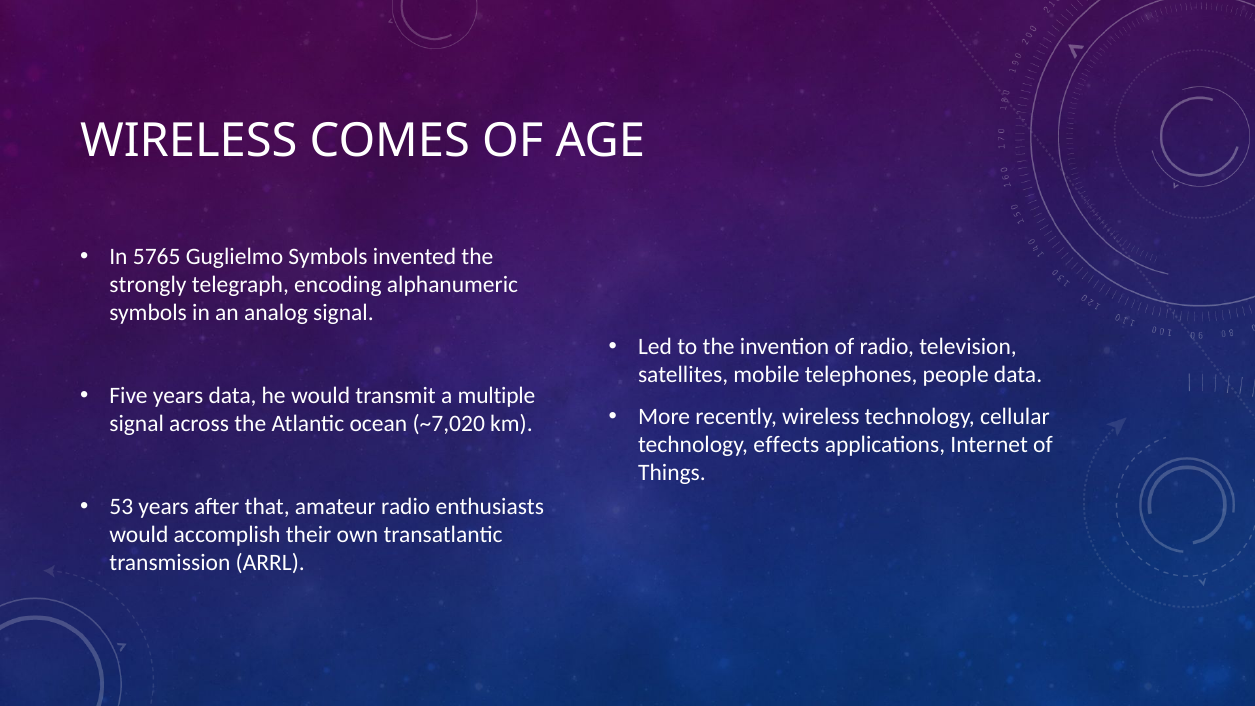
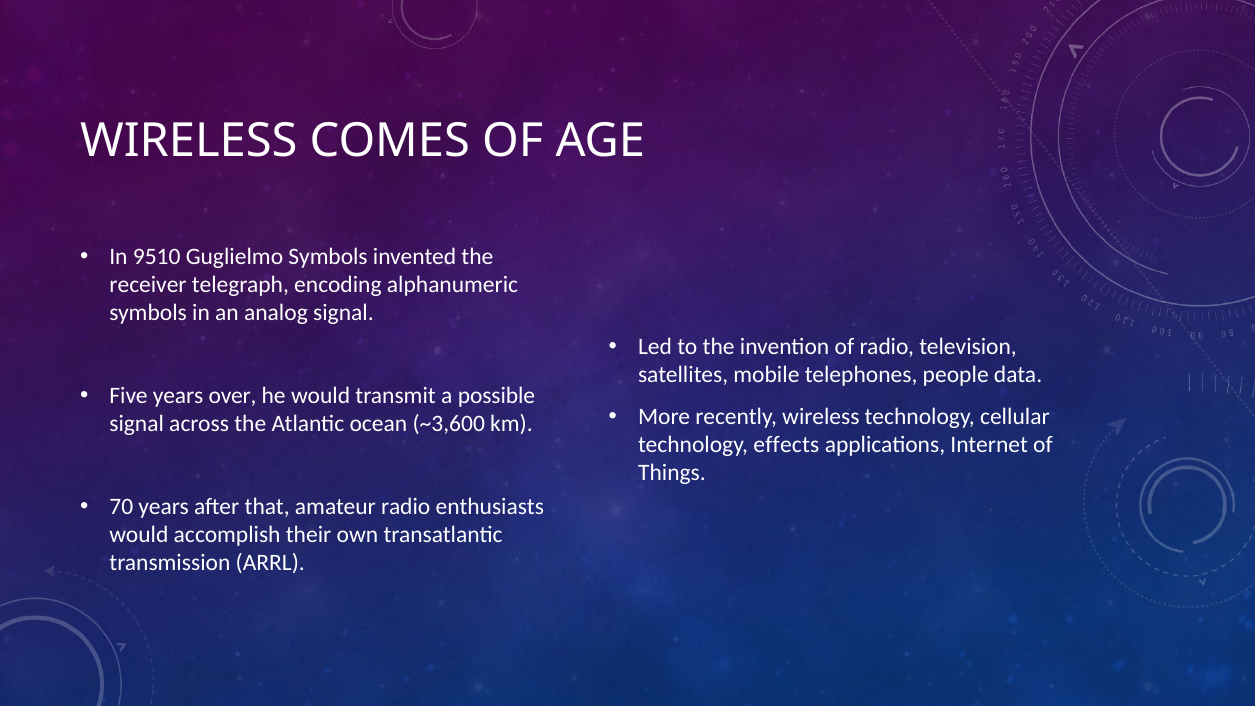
5765: 5765 -> 9510
strongly: strongly -> receiver
years data: data -> over
multiple: multiple -> possible
~7,020: ~7,020 -> ~3,600
53: 53 -> 70
